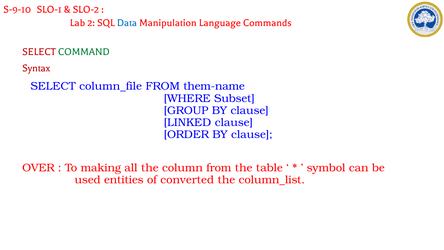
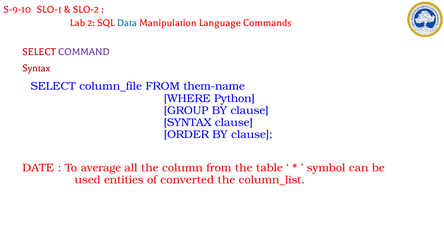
COMMAND colour: green -> purple
Subset: Subset -> Python
LINKED at (187, 122): LINKED -> SYNTAX
OVER: OVER -> DATE
making: making -> average
